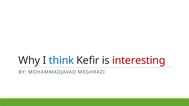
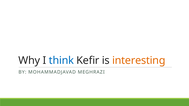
interesting colour: red -> orange
